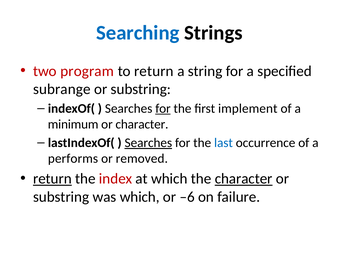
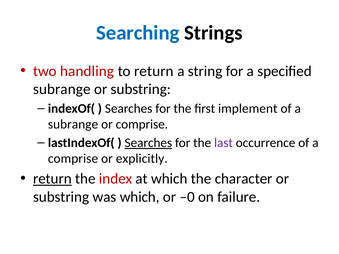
program: program -> handling
for at (163, 109) underline: present -> none
minimum at (73, 124): minimum -> subrange
or character: character -> comprise
last colour: blue -> purple
performs at (73, 159): performs -> comprise
removed: removed -> explicitly
character at (244, 179) underline: present -> none
–6: –6 -> –0
